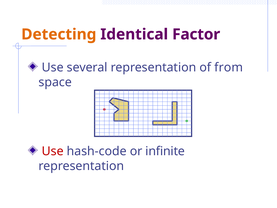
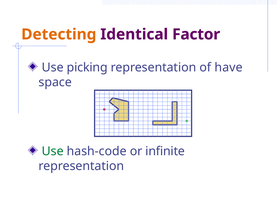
several: several -> picking
from: from -> have
Use at (53, 151) colour: red -> green
